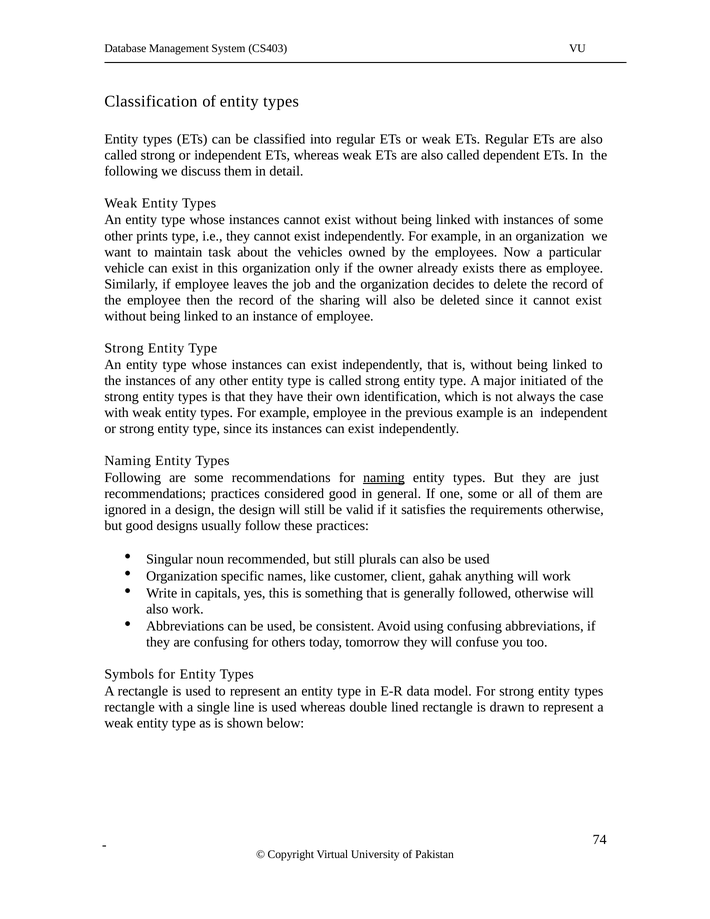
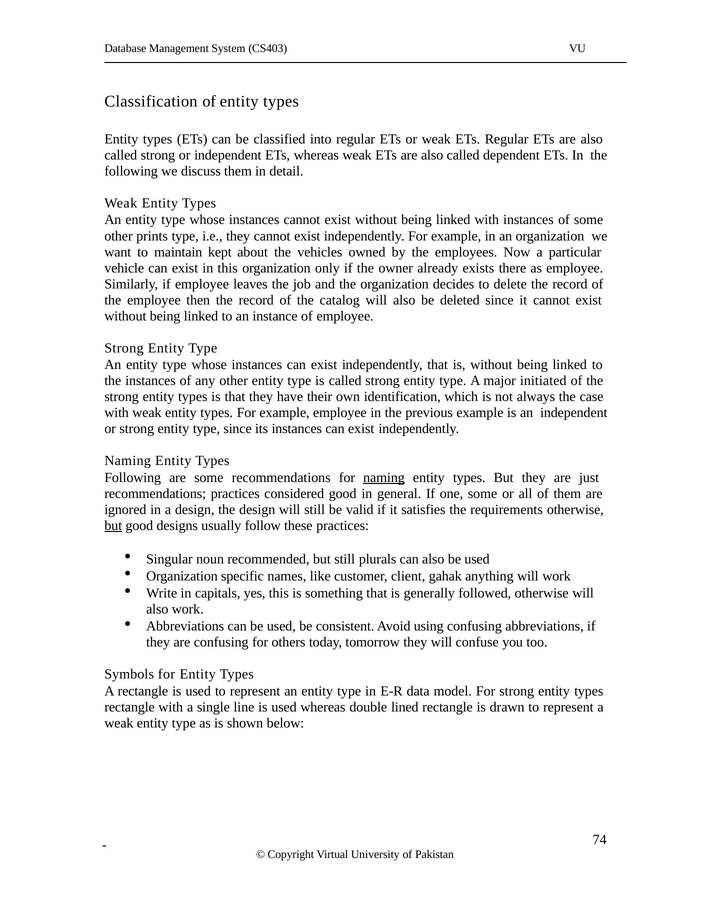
task: task -> kept
sharing: sharing -> catalog
but at (113, 525) underline: none -> present
